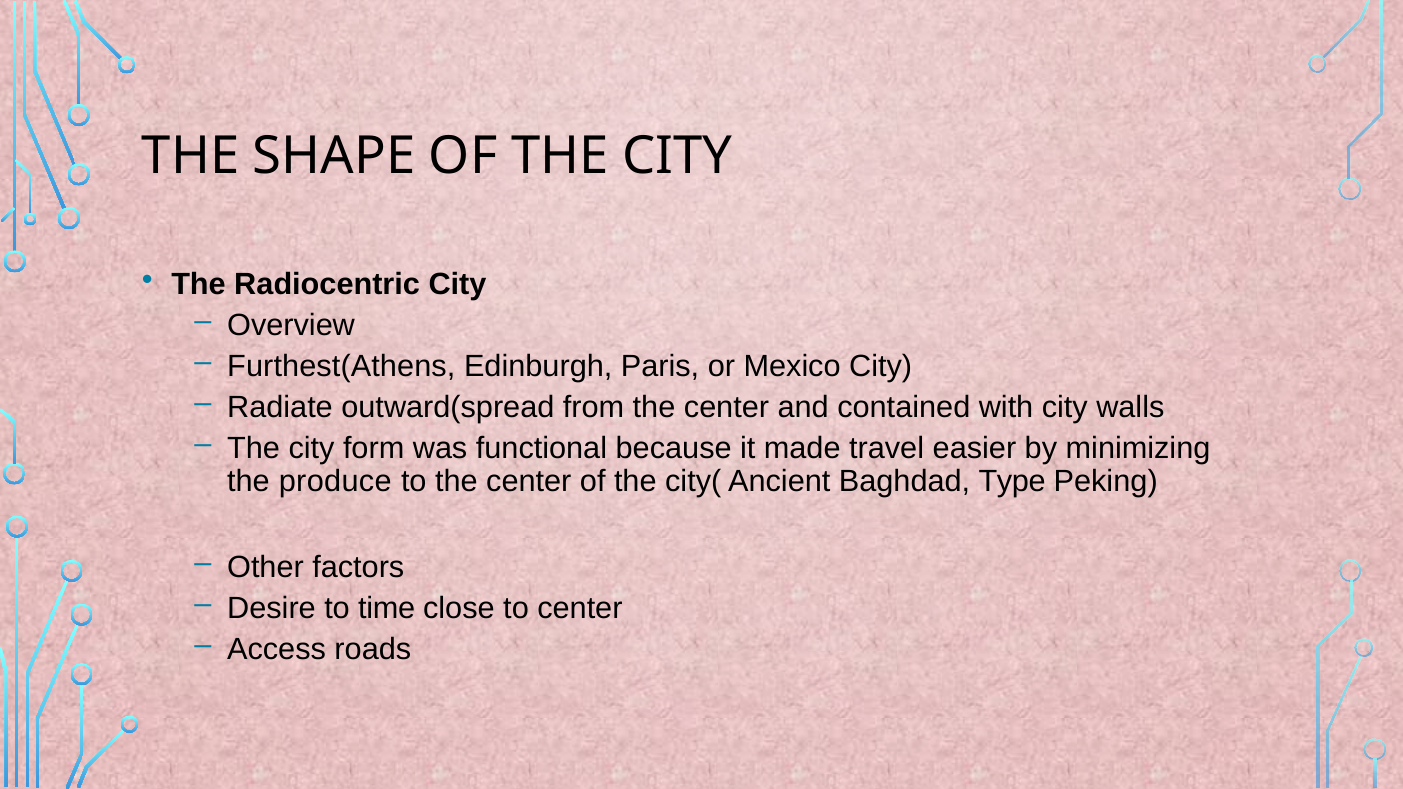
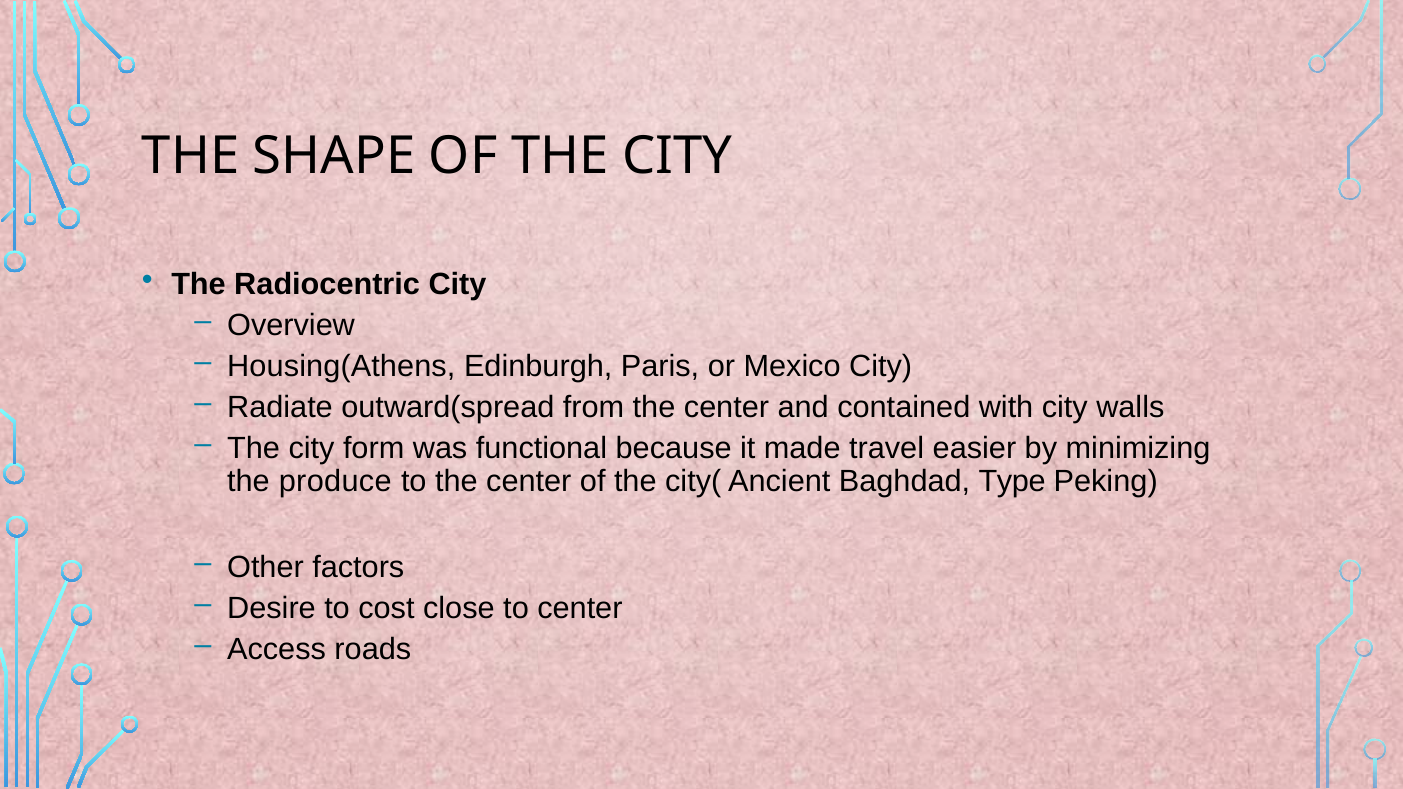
Furthest(Athens: Furthest(Athens -> Housing(Athens
time: time -> cost
